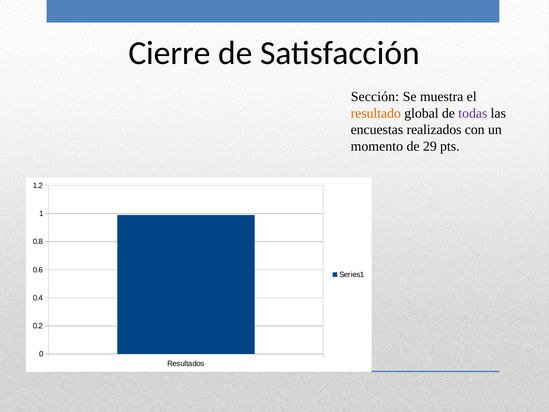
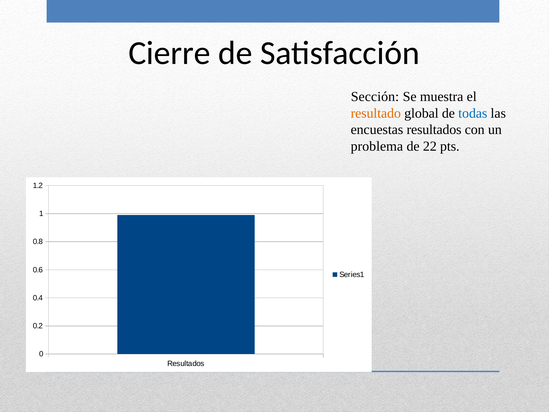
todas colour: purple -> blue
encuestas realizados: realizados -> resultados
momento: momento -> problema
29: 29 -> 22
